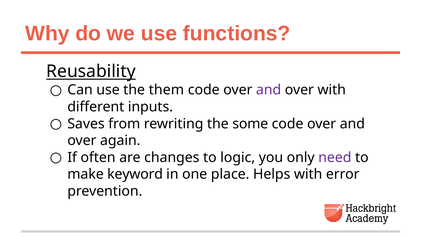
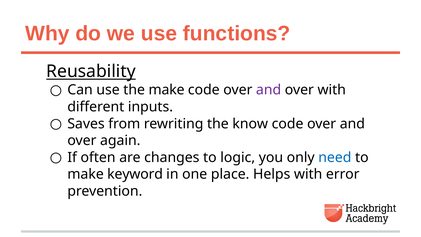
the them: them -> make
some: some -> know
need colour: purple -> blue
